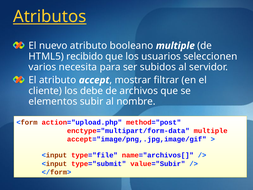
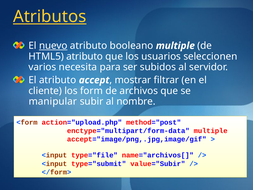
nuevo underline: none -> present
HTML5 recibido: recibido -> atributo
debe: debe -> form
elementos: elementos -> manipular
